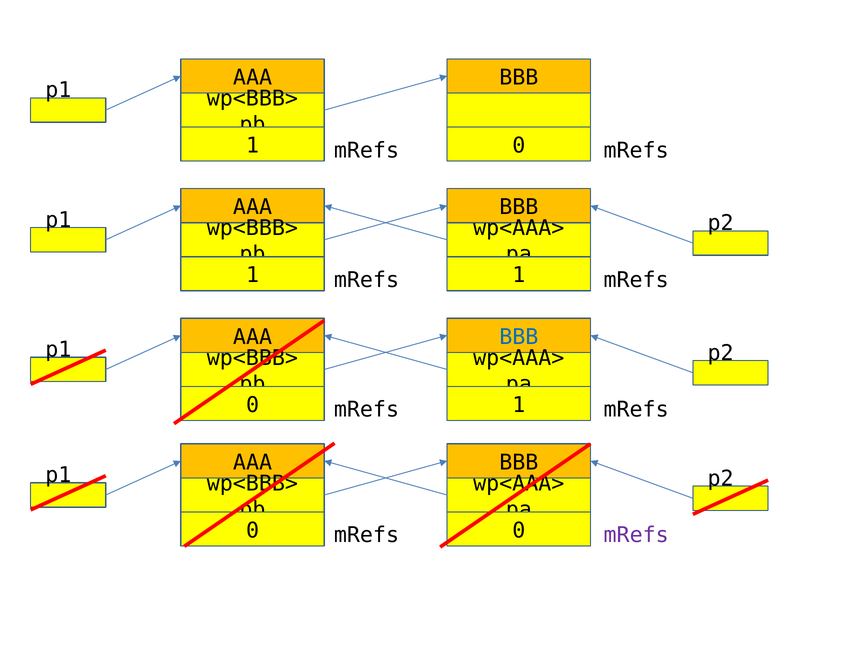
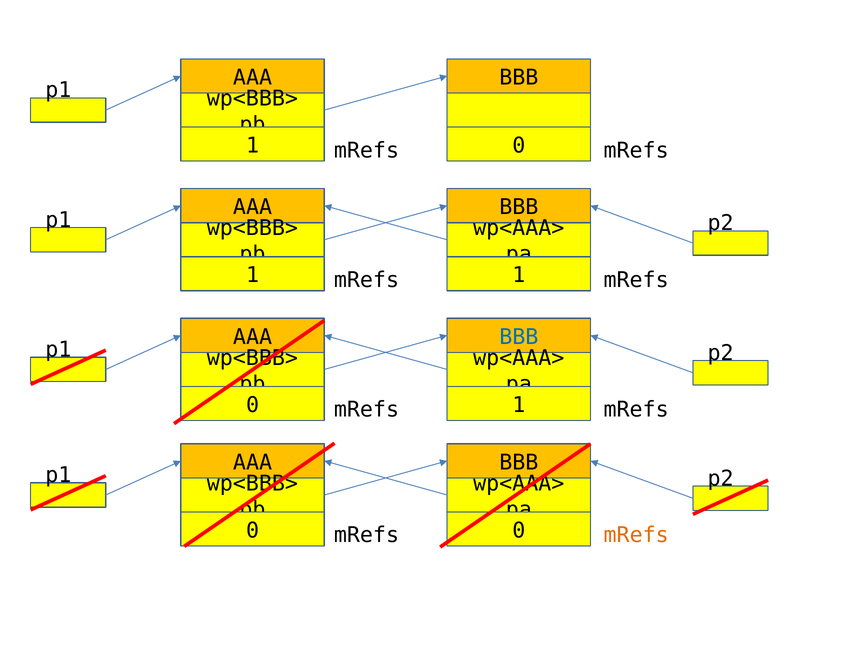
mRefs at (636, 536) colour: purple -> orange
